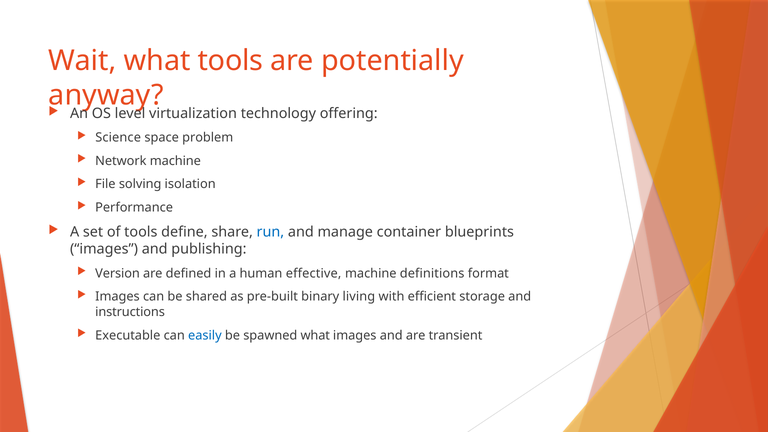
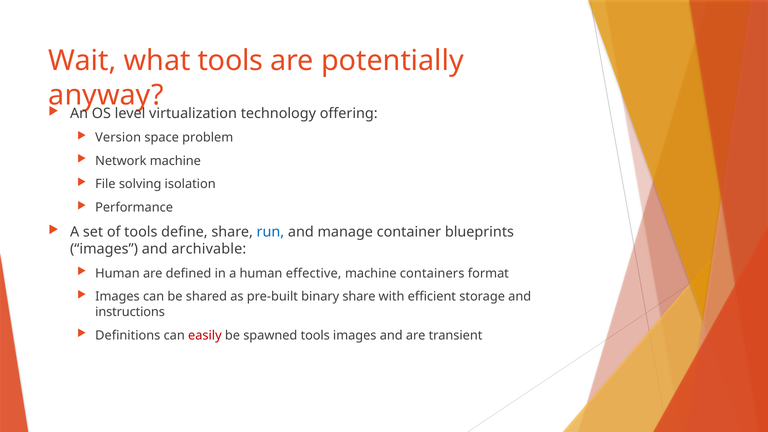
Science: Science -> Version
publishing: publishing -> archivable
Version at (118, 273): Version -> Human
definitions: definitions -> containers
binary living: living -> share
Executable: Executable -> Definitions
easily colour: blue -> red
spawned what: what -> tools
